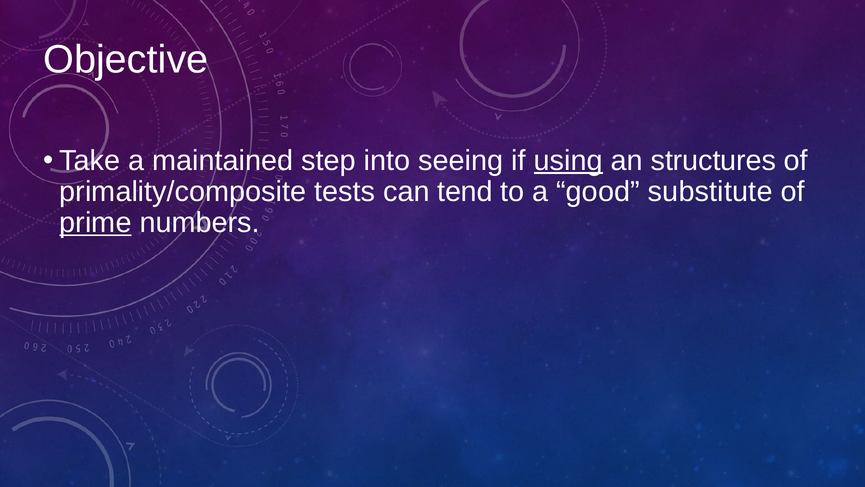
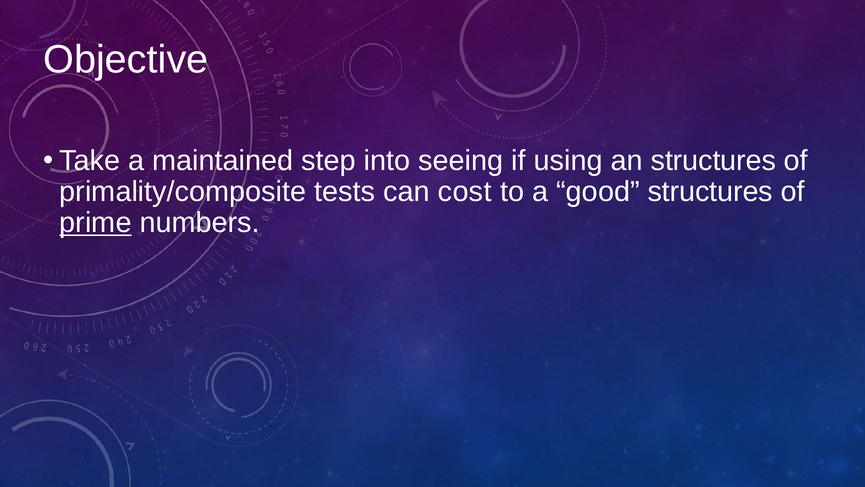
using underline: present -> none
tend: tend -> cost
good substitute: substitute -> structures
